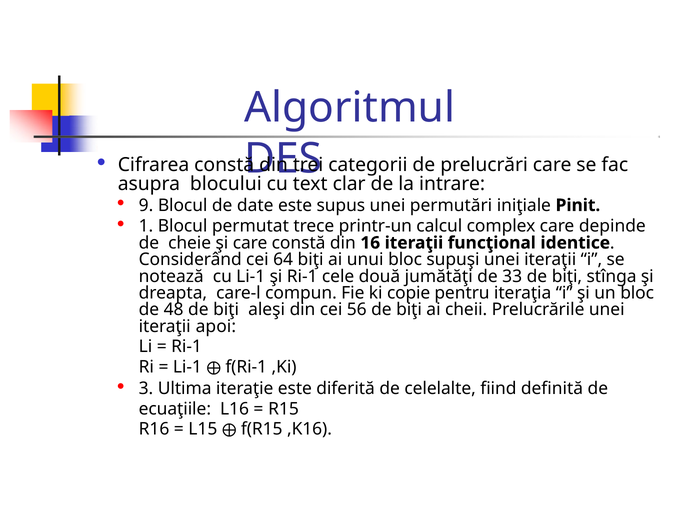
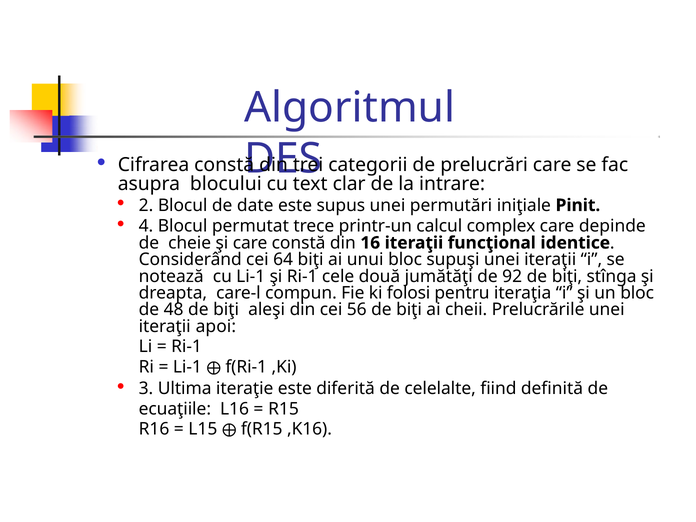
9: 9 -> 2
1: 1 -> 4
33: 33 -> 92
copie: copie -> folosi
